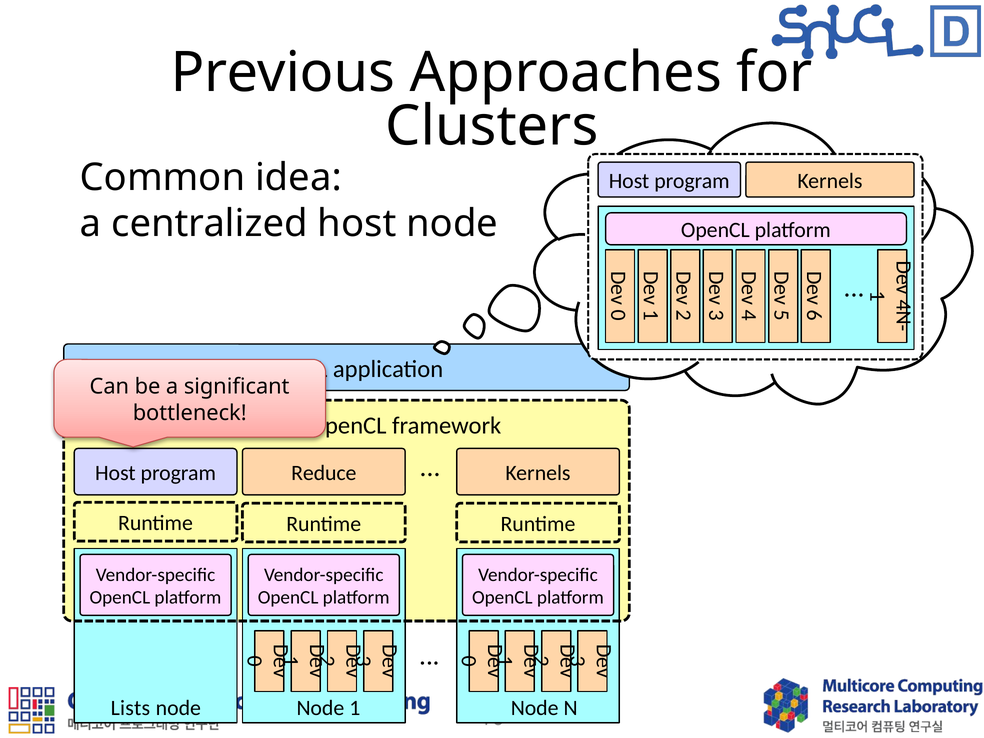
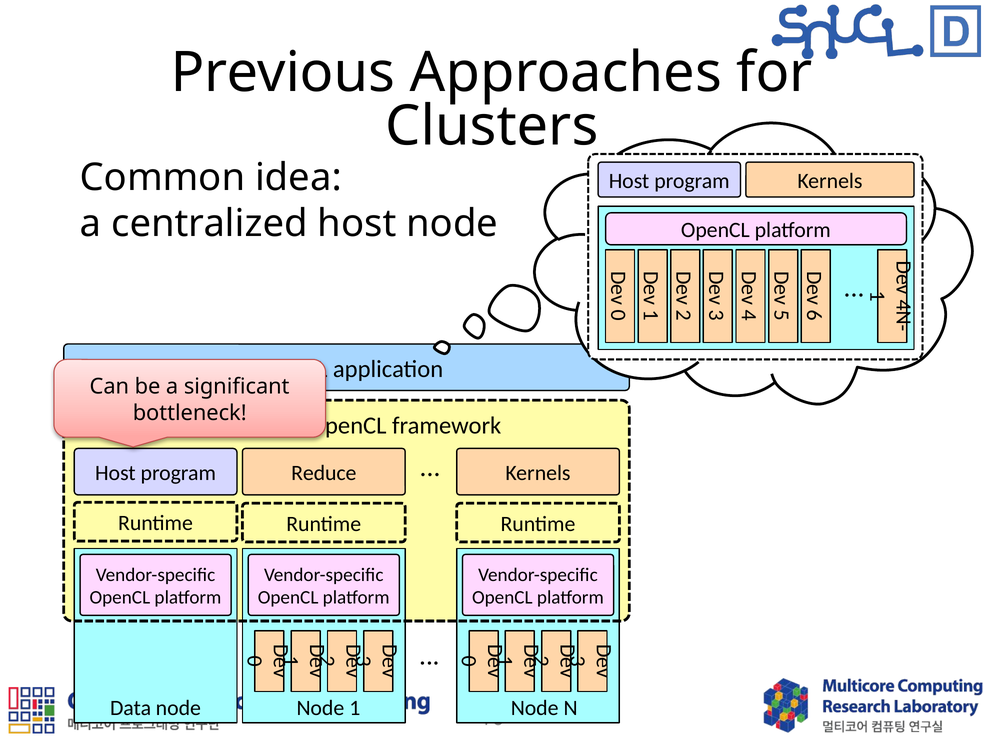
Lists: Lists -> Data
